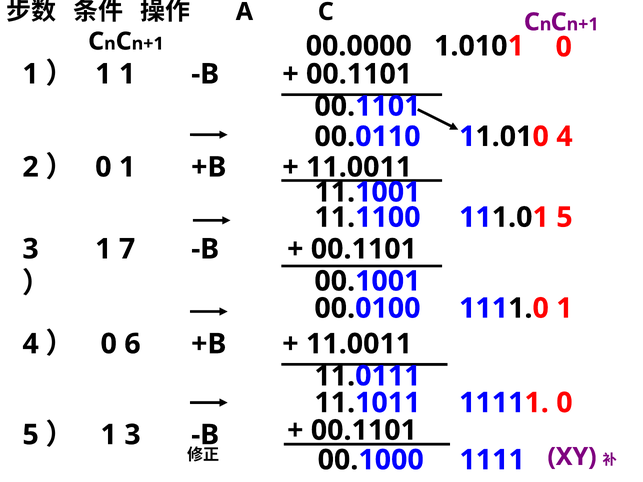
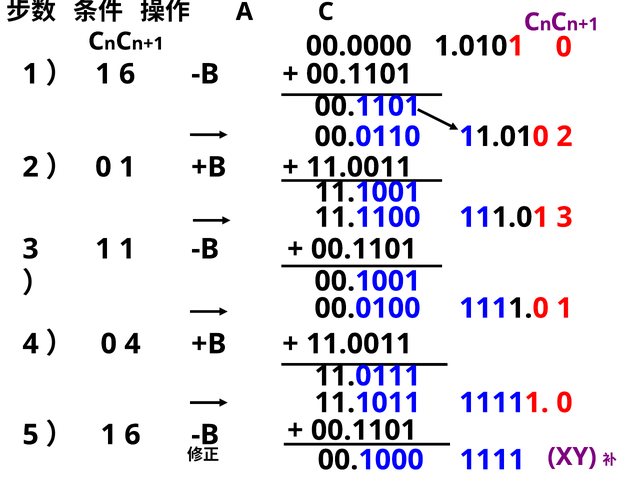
1 at (127, 74): 1 -> 6
11.010 4: 4 -> 2
111.01 5: 5 -> 3
1 7: 7 -> 1
0 6: 6 -> 4
3 at (132, 435): 3 -> 6
